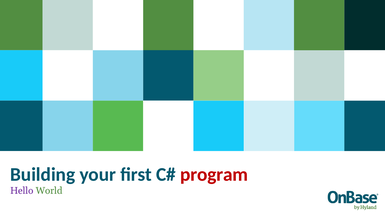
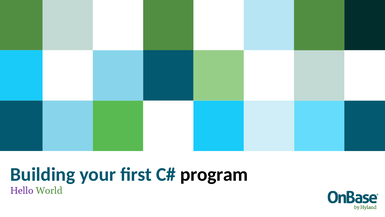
program colour: red -> black
